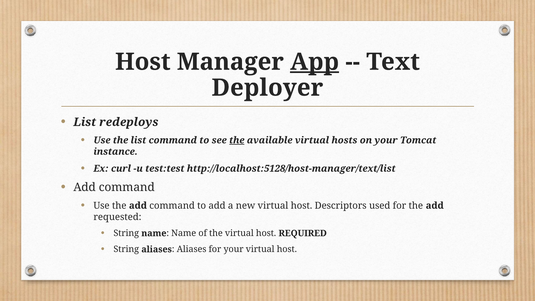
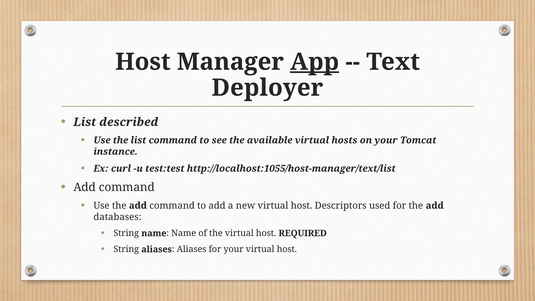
redeploys: redeploys -> described
the at (237, 140) underline: present -> none
http://localhost:5128/host-manager/text/list: http://localhost:5128/host-manager/text/list -> http://localhost:1055/host-manager/text/list
requested: requested -> databases
